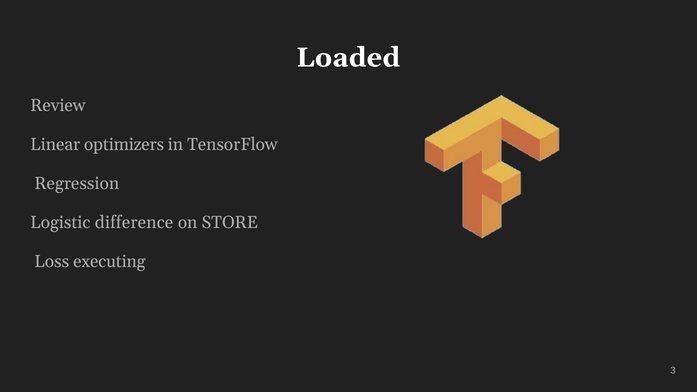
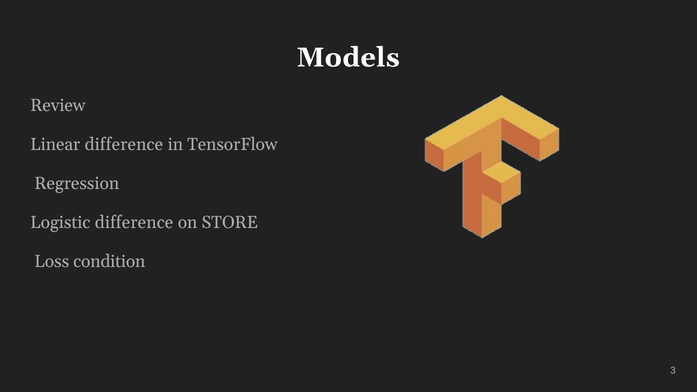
Loaded: Loaded -> Models
Linear optimizers: optimizers -> difference
executing: executing -> condition
